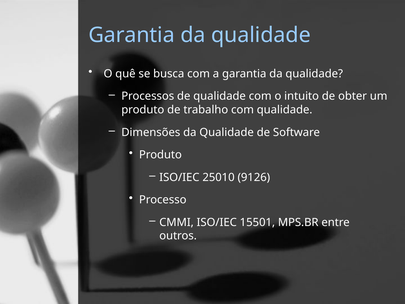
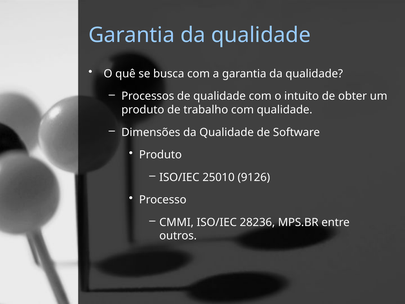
15501: 15501 -> 28236
